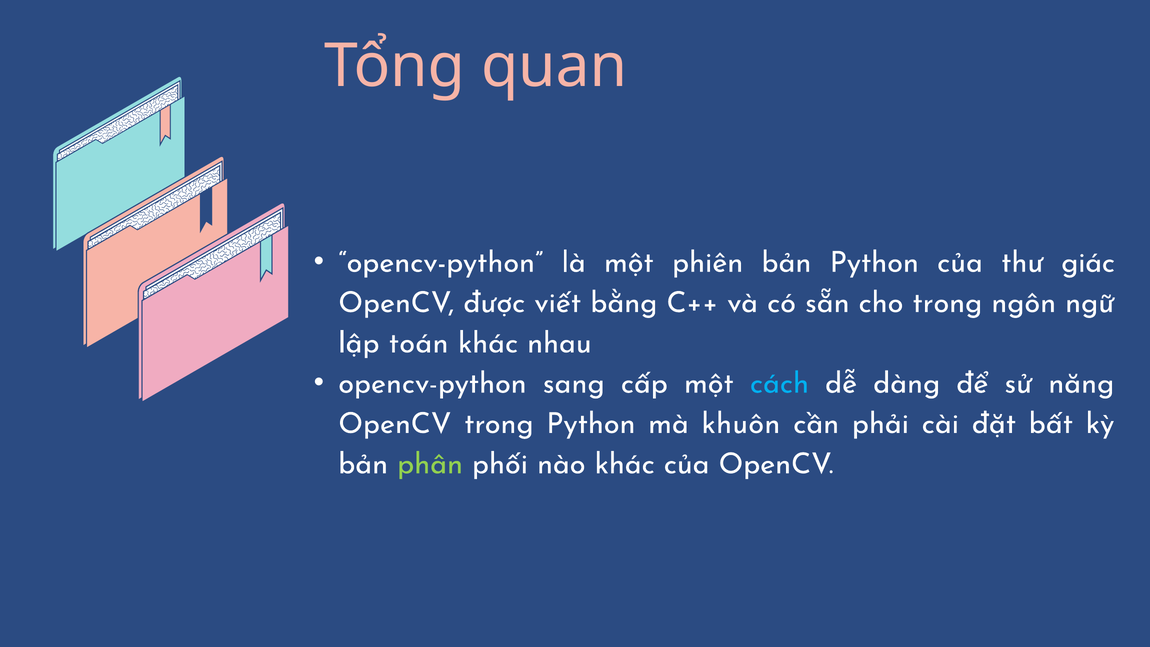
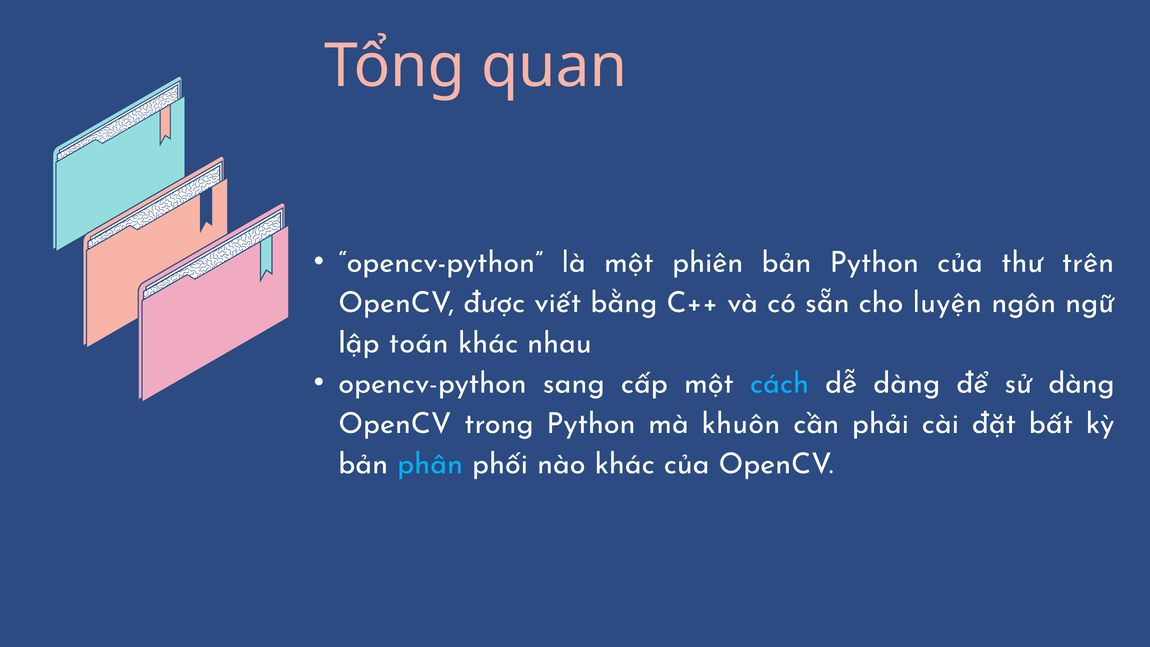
giác: giác -> trên
cho trong: trong -> luyện
sử năng: năng -> dàng
phân colour: light green -> light blue
